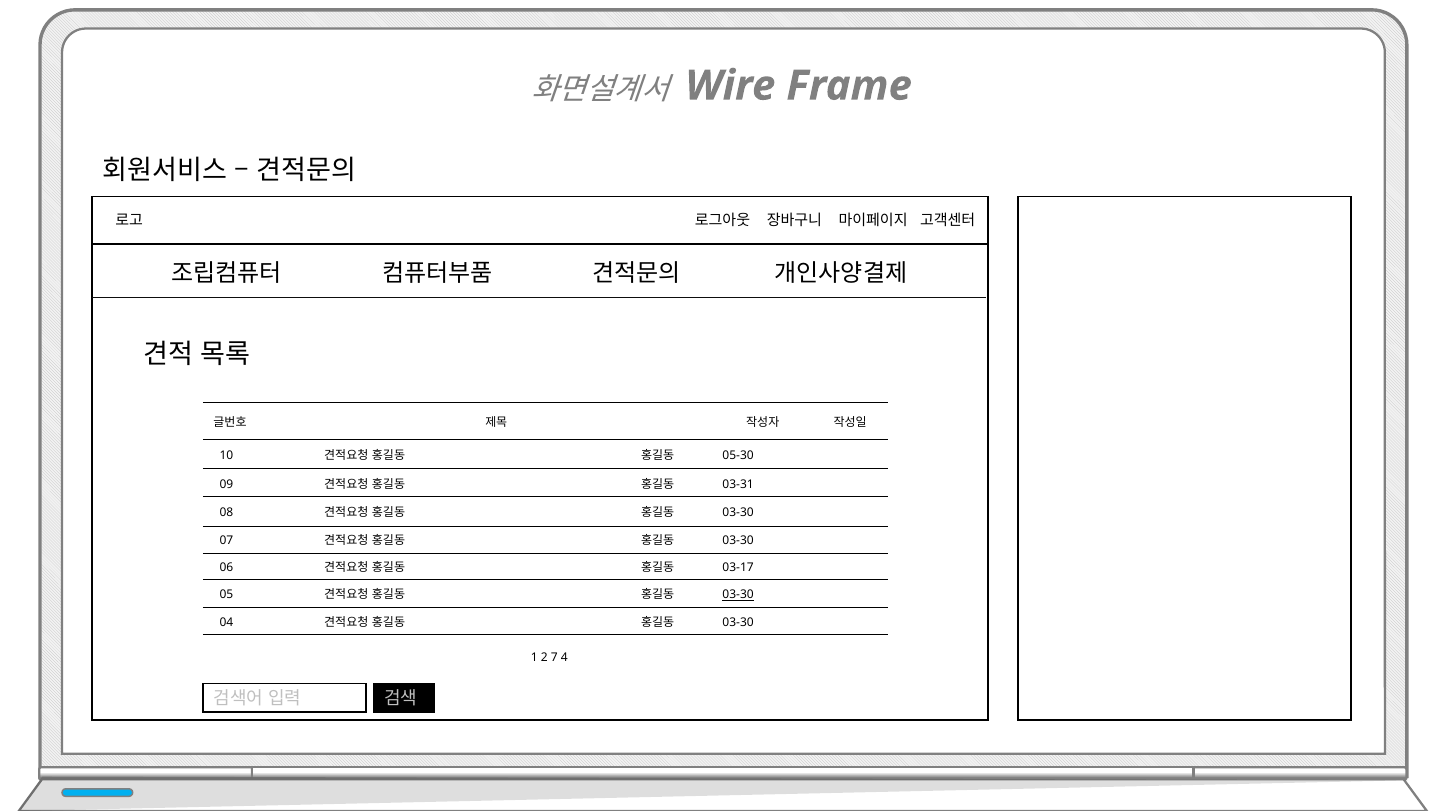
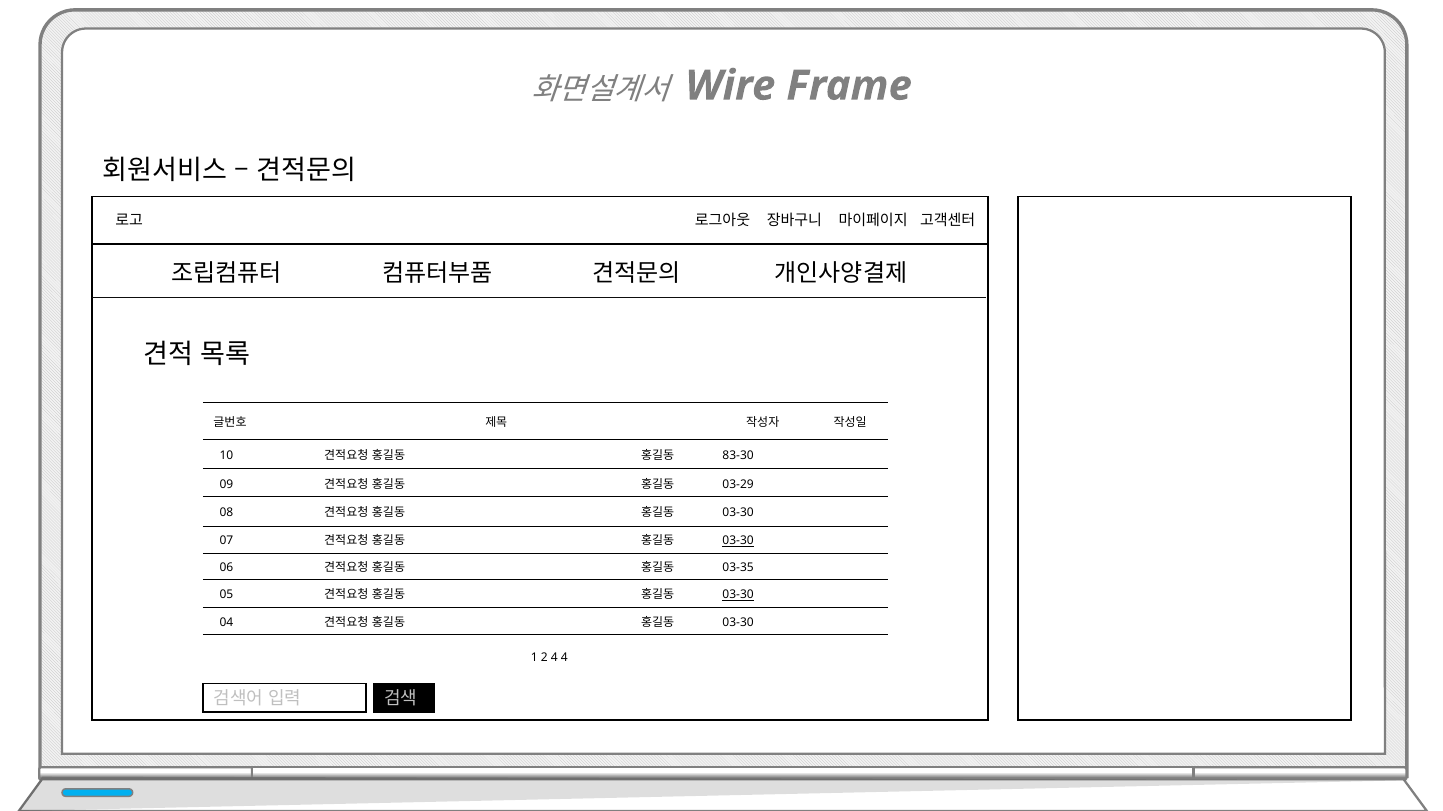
05-30: 05-30 -> 83-30
03-31: 03-31 -> 03-29
03-30 at (738, 541) underline: none -> present
03-17: 03-17 -> 03-35
2 7: 7 -> 4
